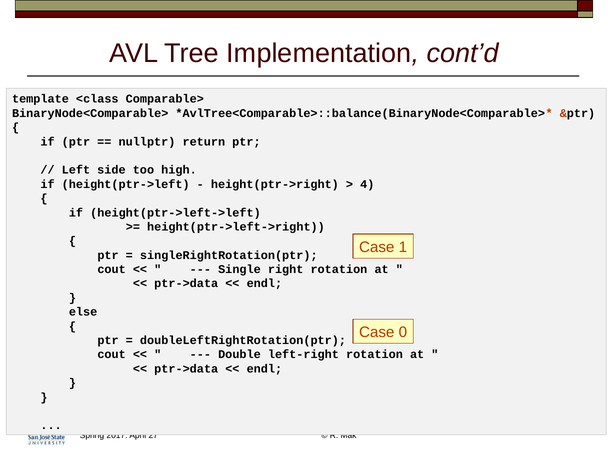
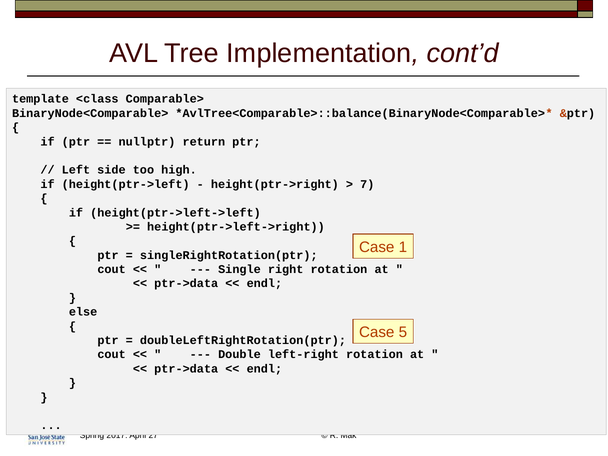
4: 4 -> 7
0: 0 -> 5
